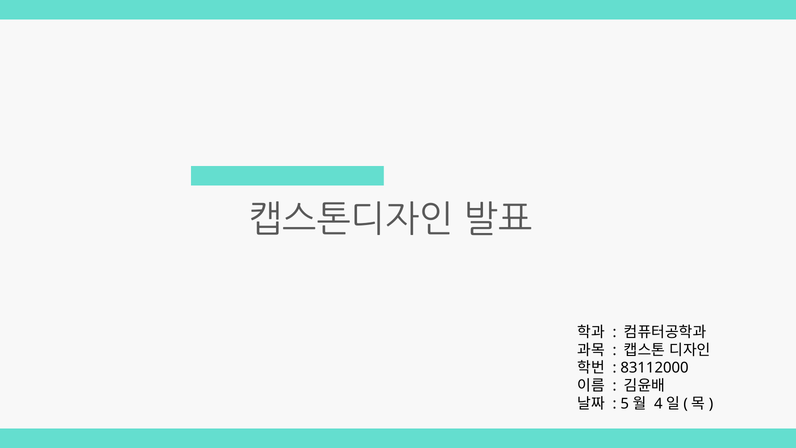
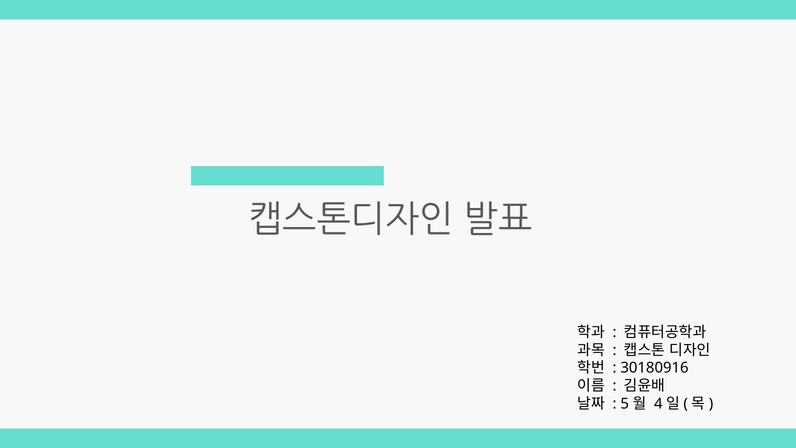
83112000: 83112000 -> 30180916
